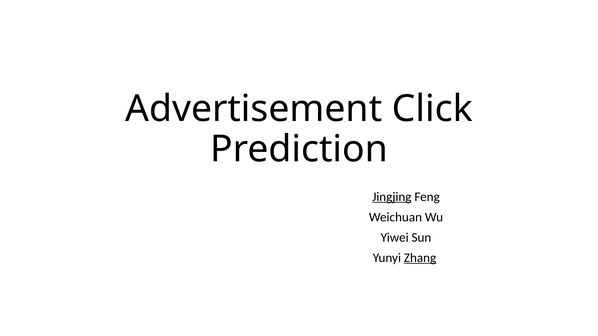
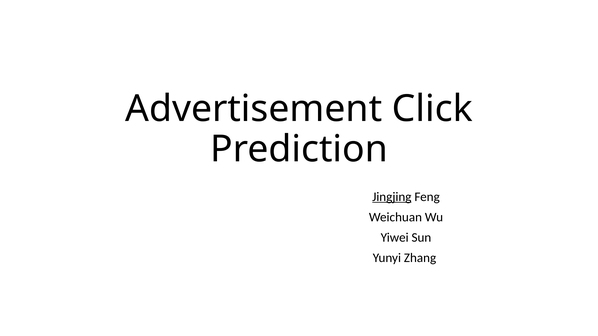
Zhang underline: present -> none
